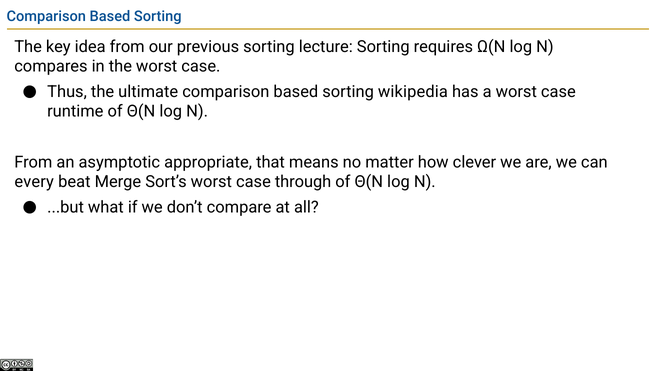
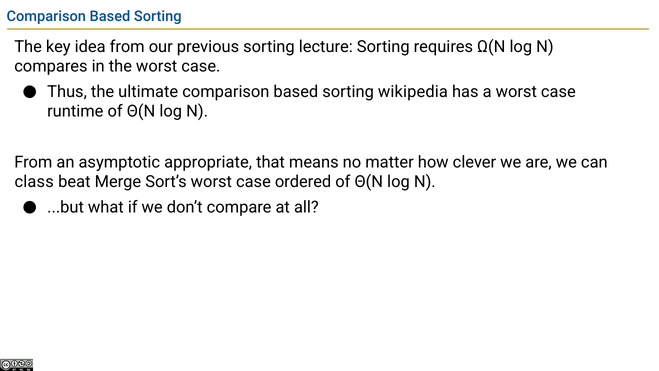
every: every -> class
through: through -> ordered
